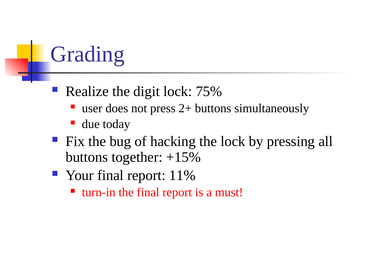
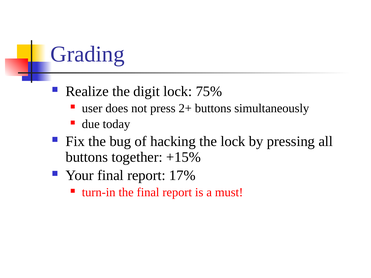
11%: 11% -> 17%
